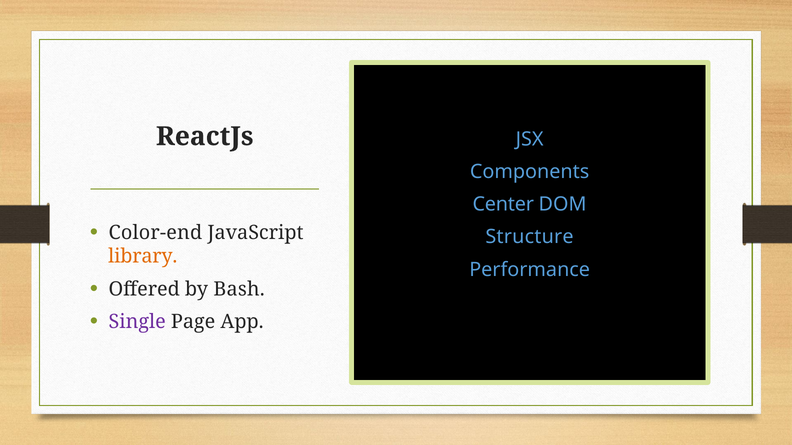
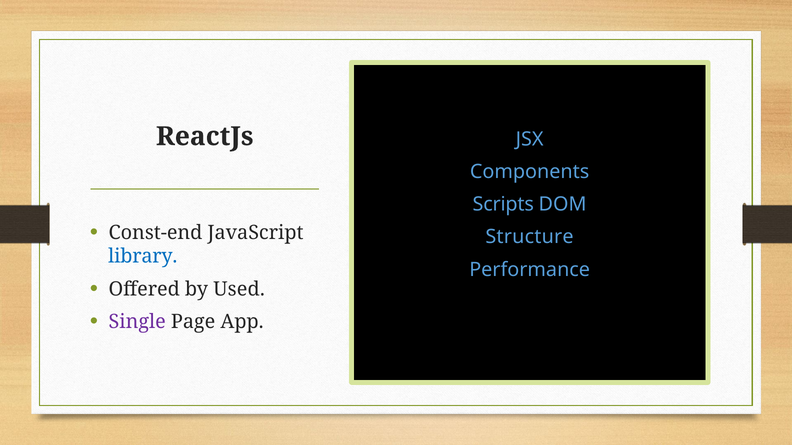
Center: Center -> Scripts
Color-end: Color-end -> Const-end
library colour: orange -> blue
Bash: Bash -> Used
